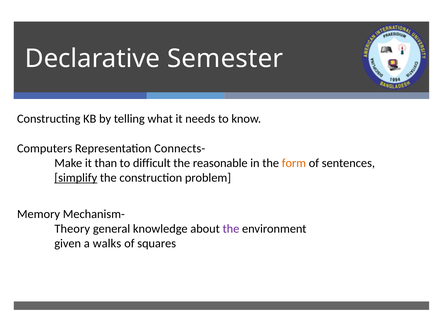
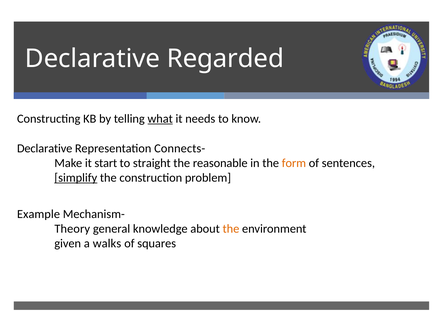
Semester: Semester -> Regarded
what underline: none -> present
Computers at (45, 148): Computers -> Declarative
than: than -> start
difficult: difficult -> straight
Memory: Memory -> Example
the at (231, 229) colour: purple -> orange
